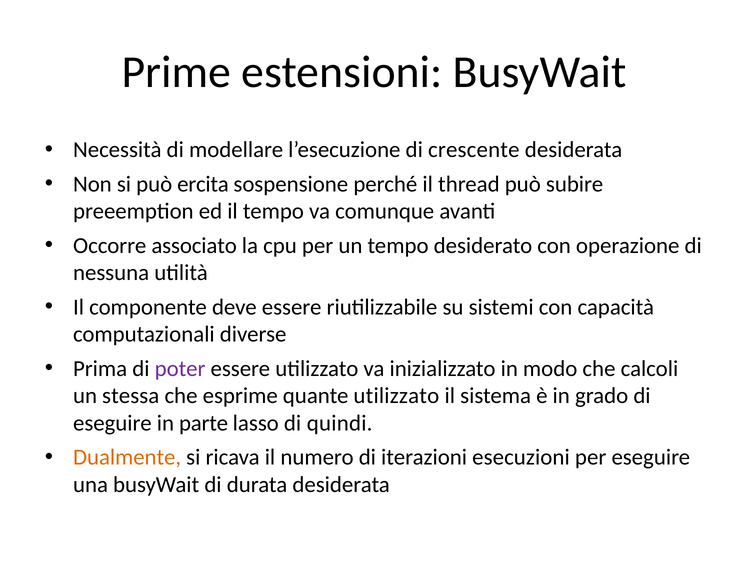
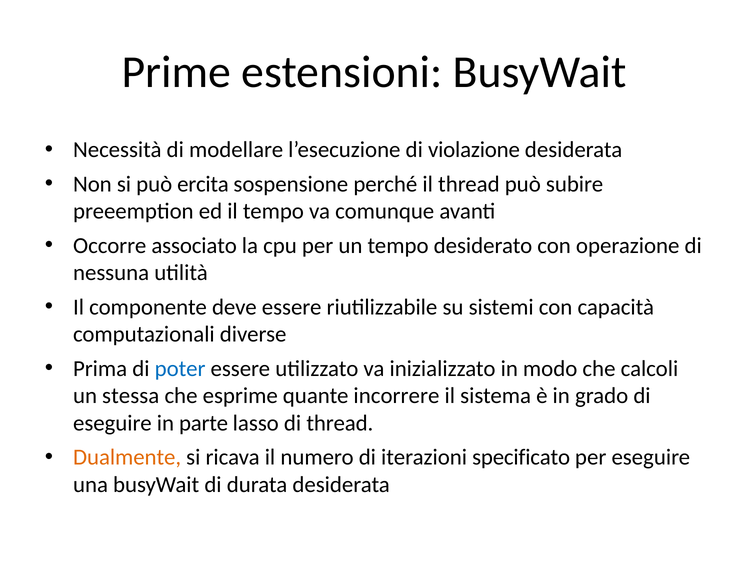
crescente: crescente -> violazione
poter colour: purple -> blue
quante utilizzato: utilizzato -> incorrere
di quindi: quindi -> thread
esecuzioni: esecuzioni -> specificato
